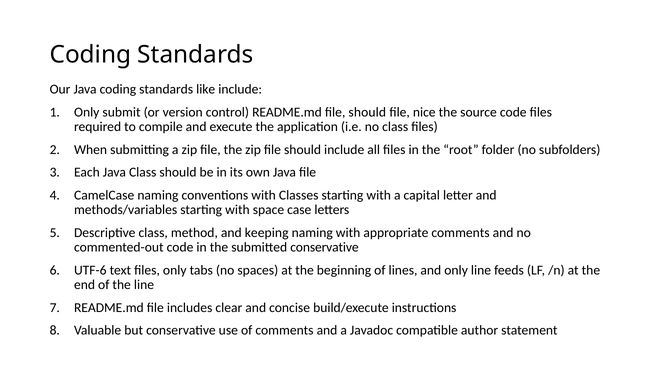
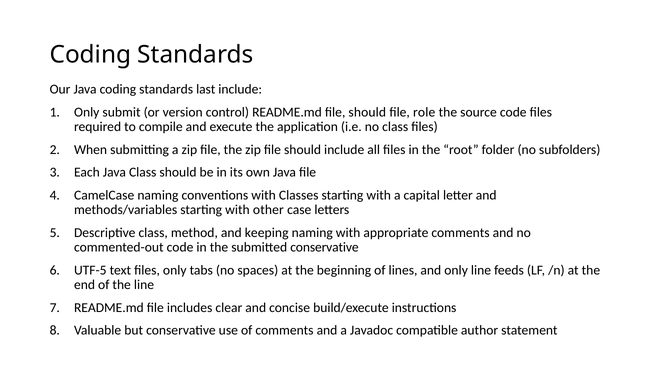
like: like -> last
nice: nice -> role
space: space -> other
UTF-6: UTF-6 -> UTF-5
